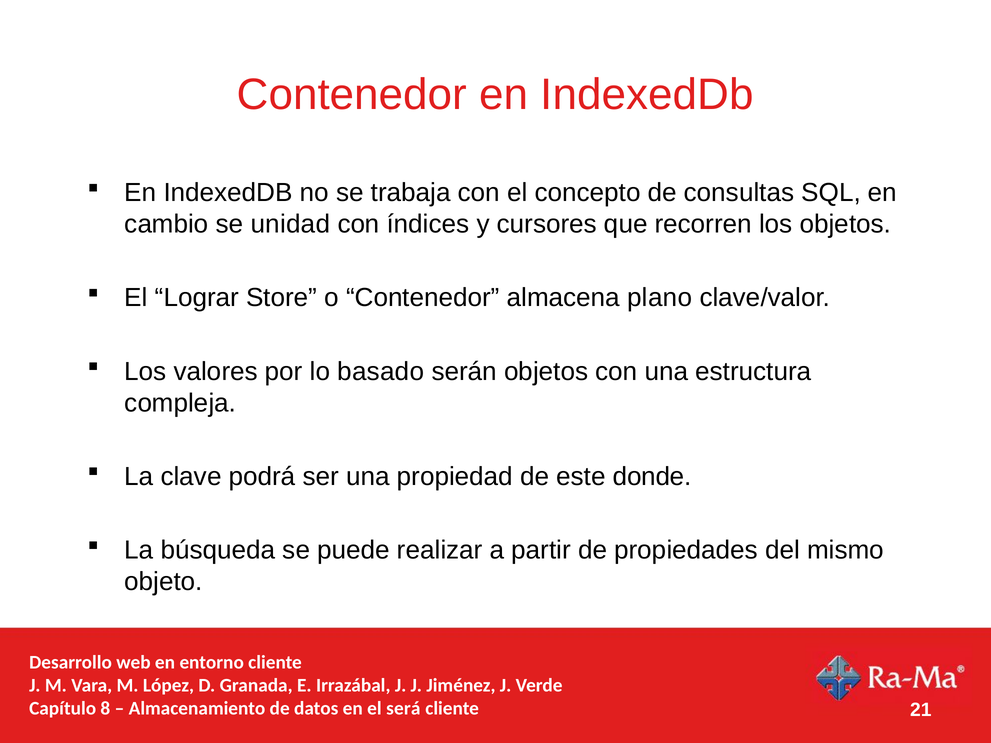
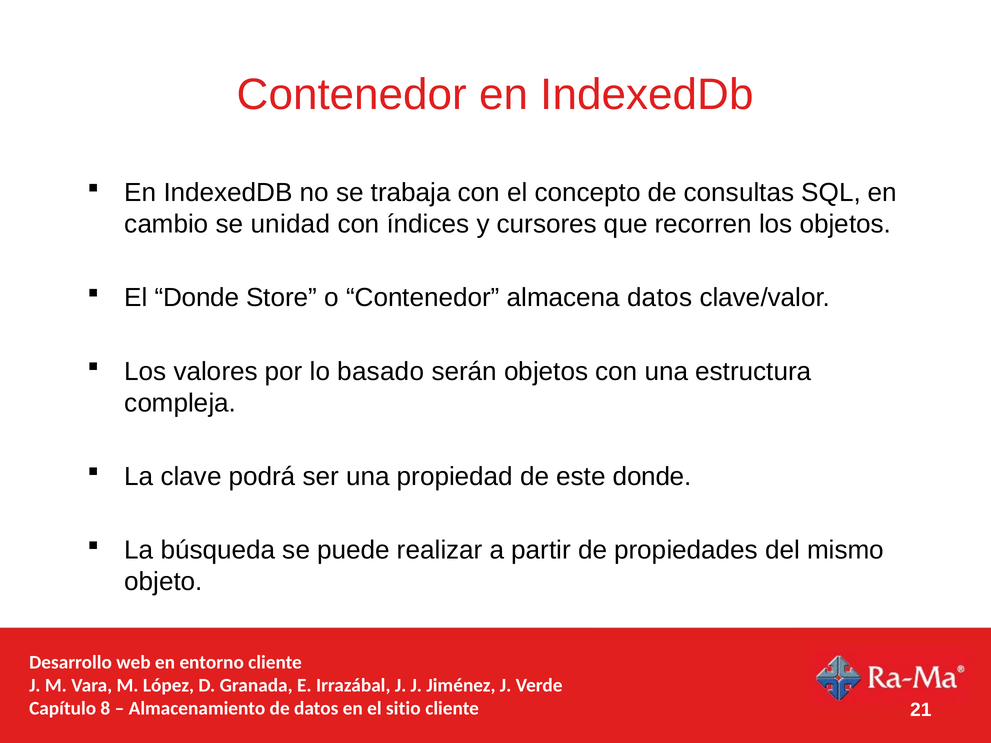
El Lograr: Lograr -> Donde
almacena plano: plano -> datos
será: será -> sitio
